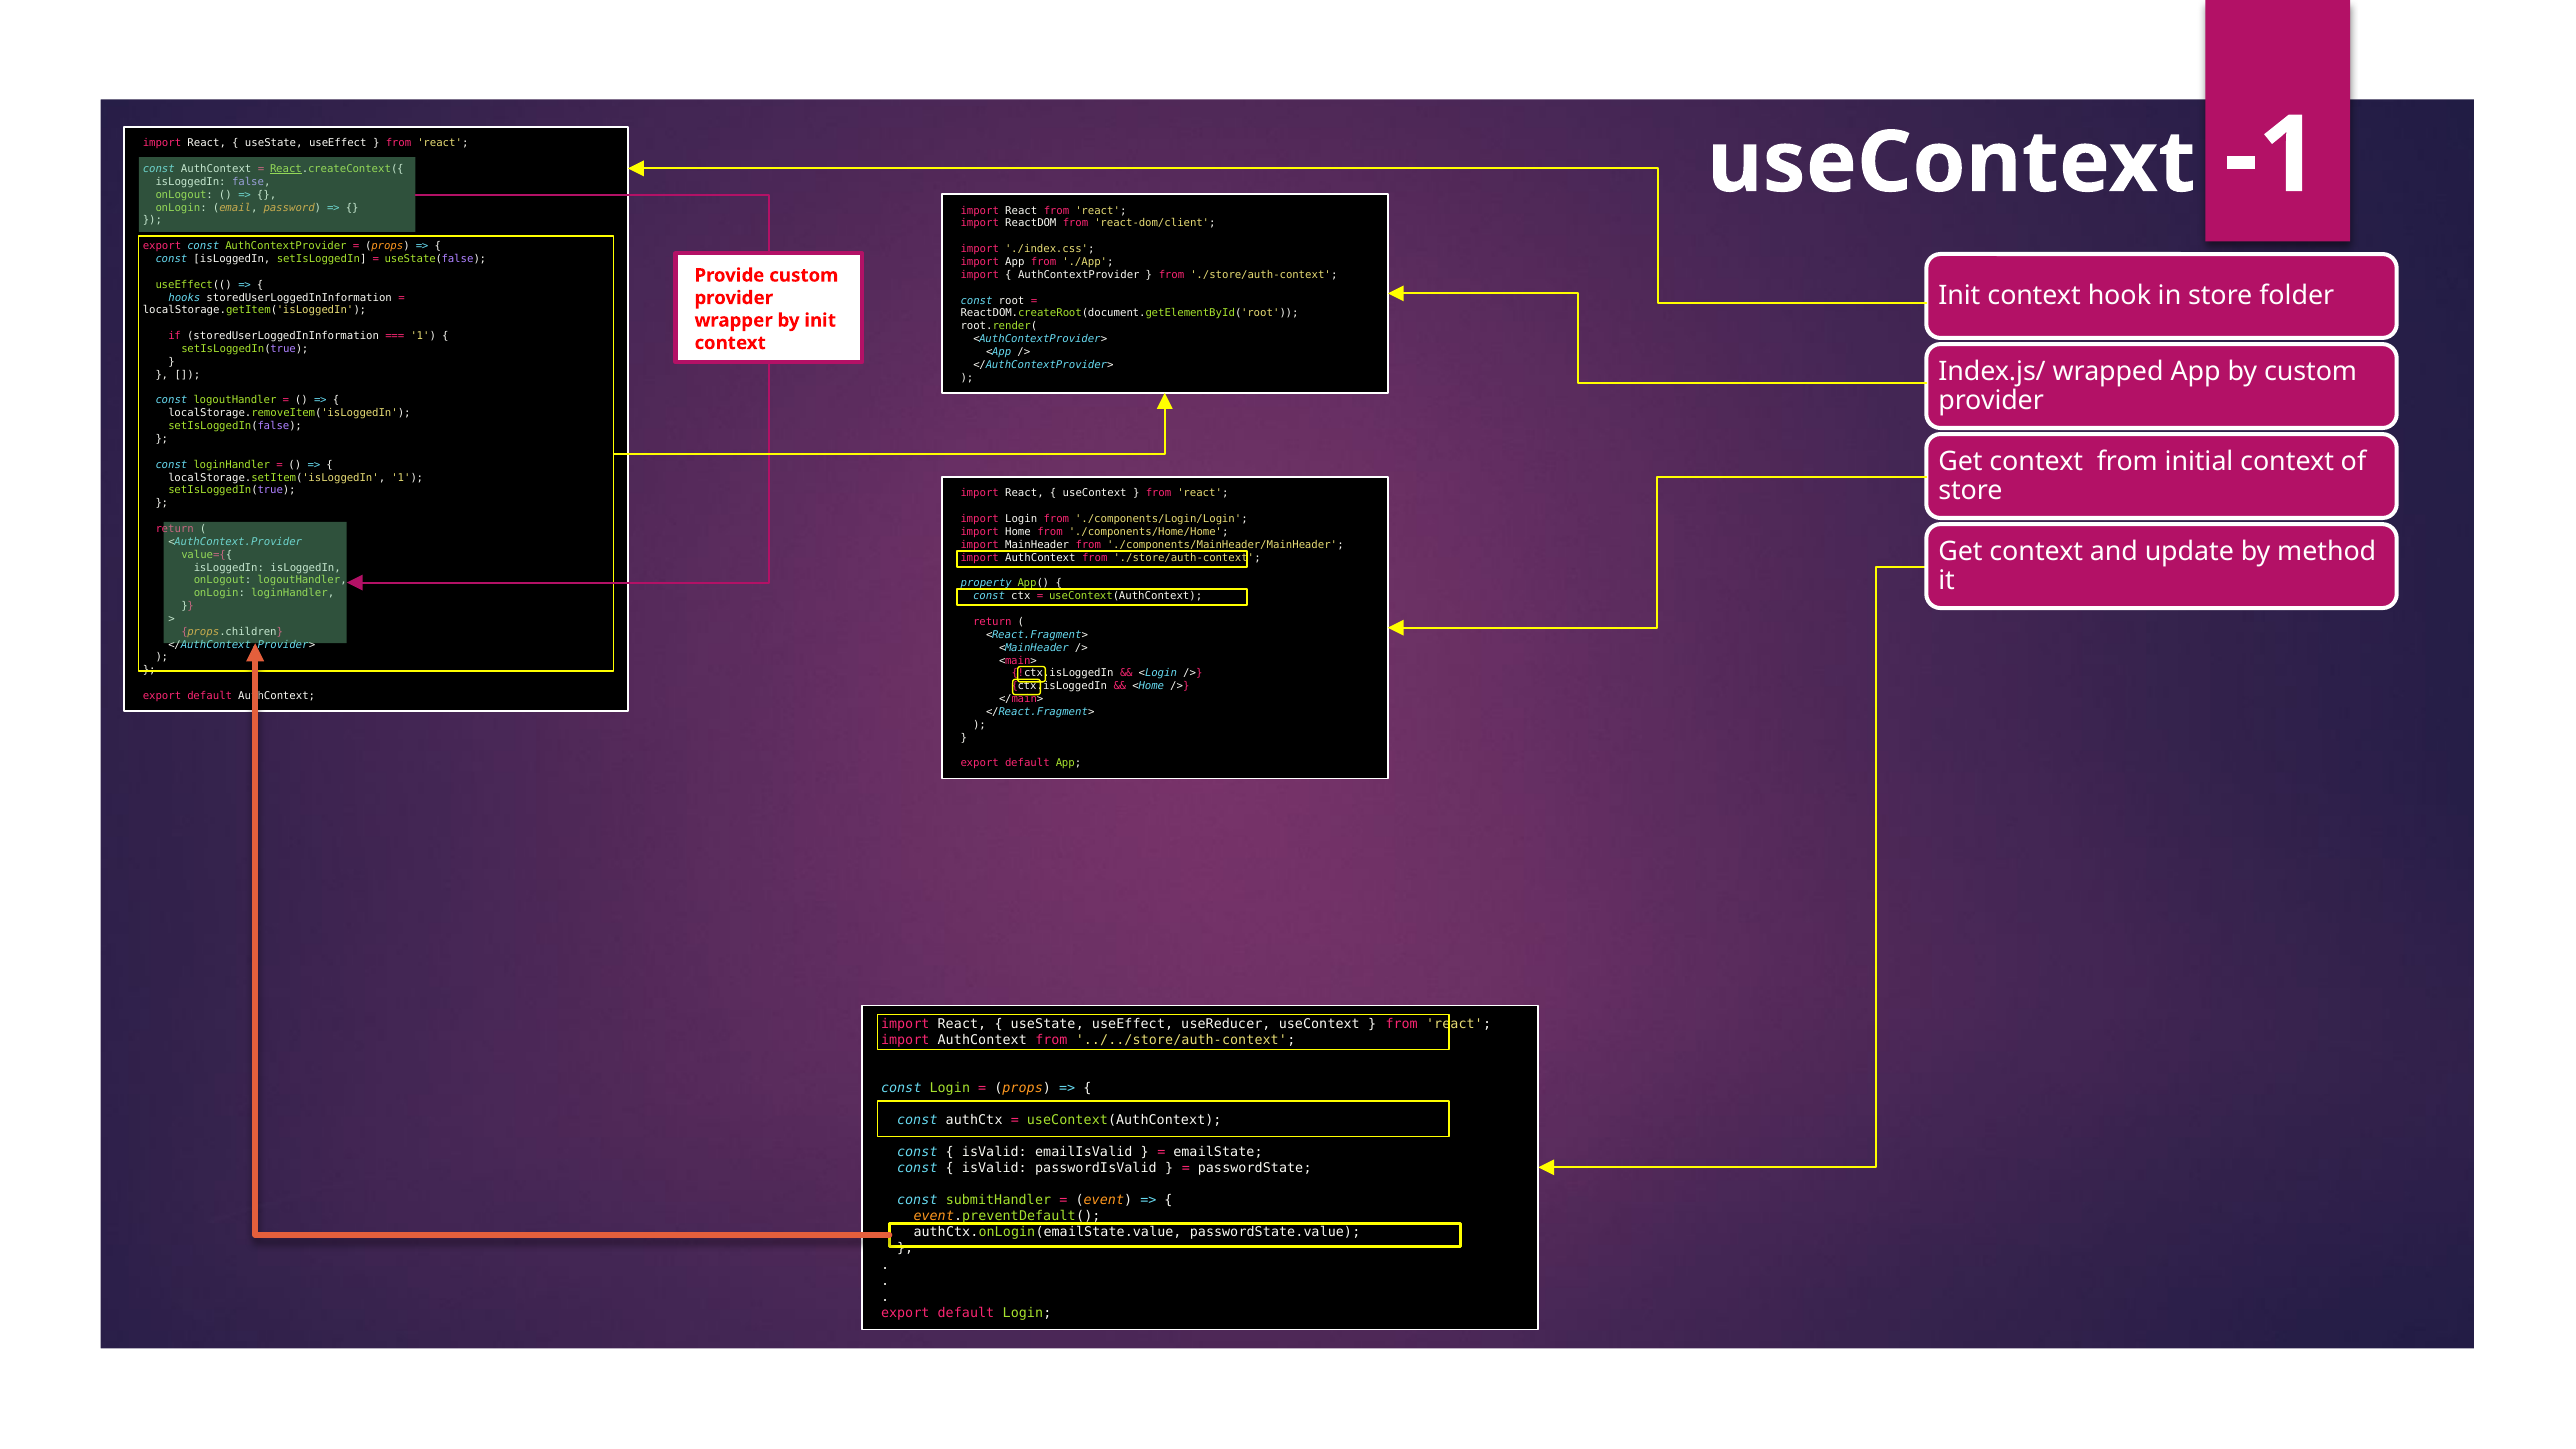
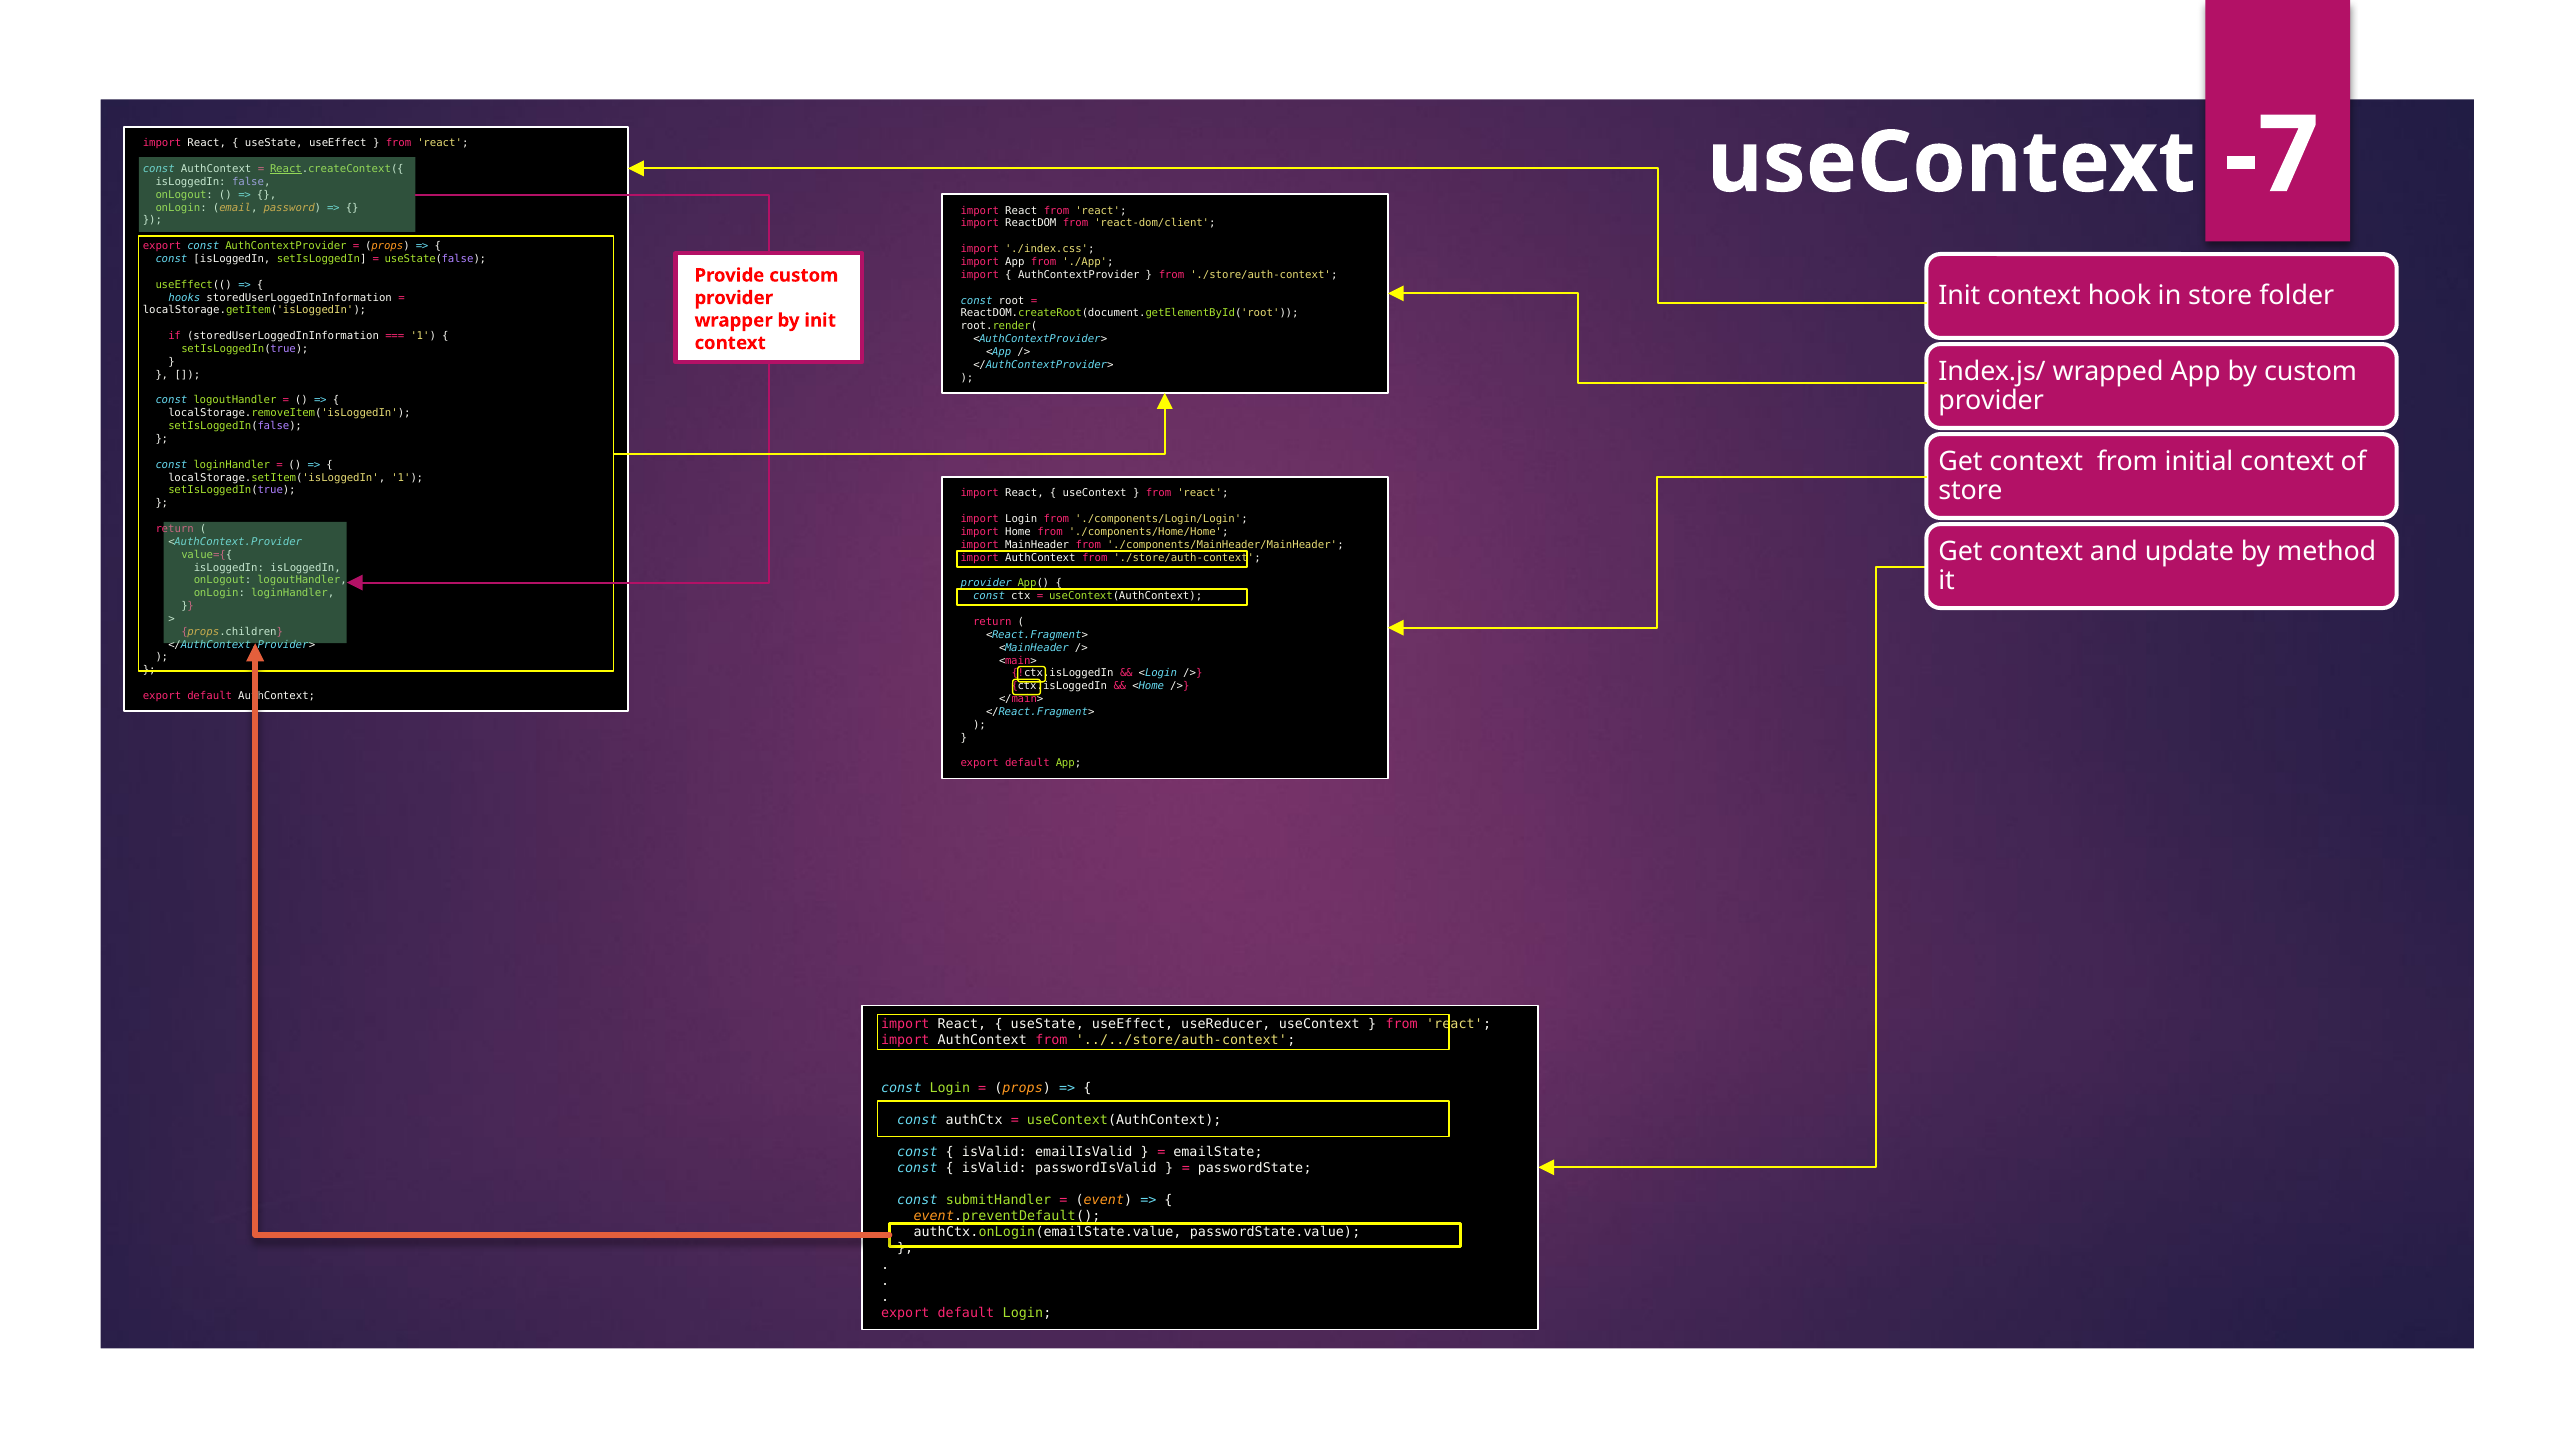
-1: -1 -> -7
property at (986, 583): property -> provider
